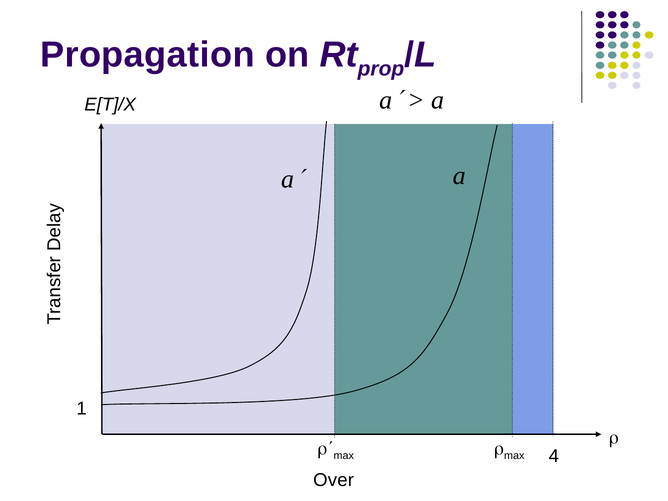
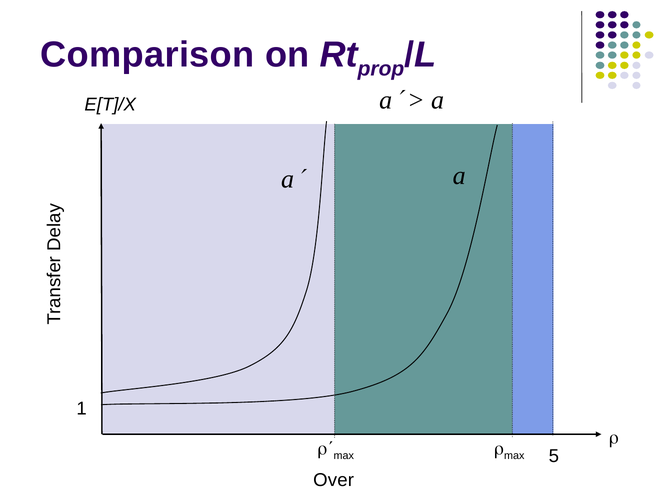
Propagation: Propagation -> Comparison
4: 4 -> 5
